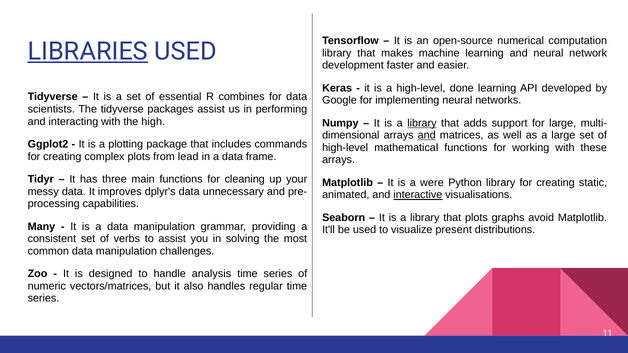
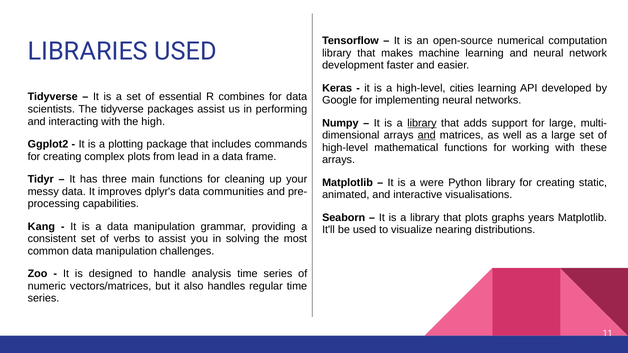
LIBRARIES underline: present -> none
done: done -> cities
unnecessary: unnecessary -> communities
interactive underline: present -> none
avoid: avoid -> years
Many: Many -> Kang
present: present -> nearing
